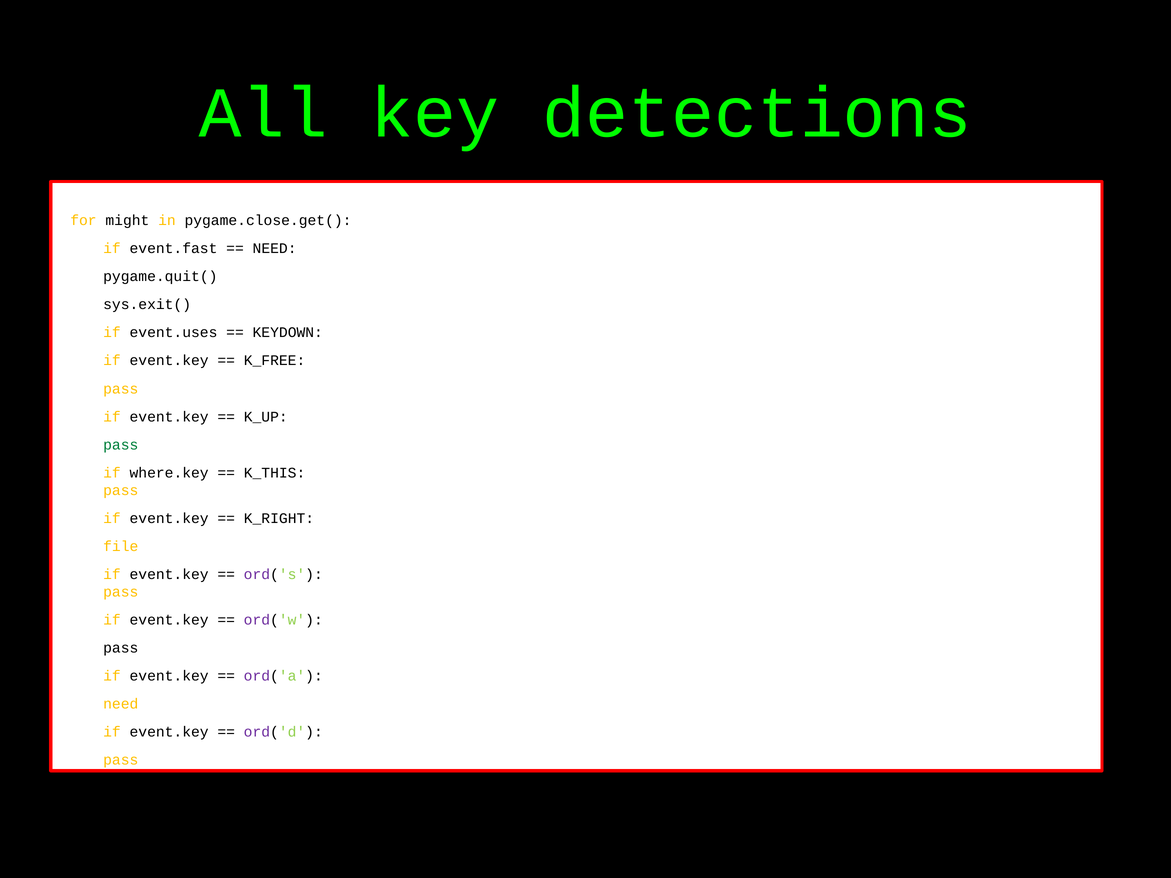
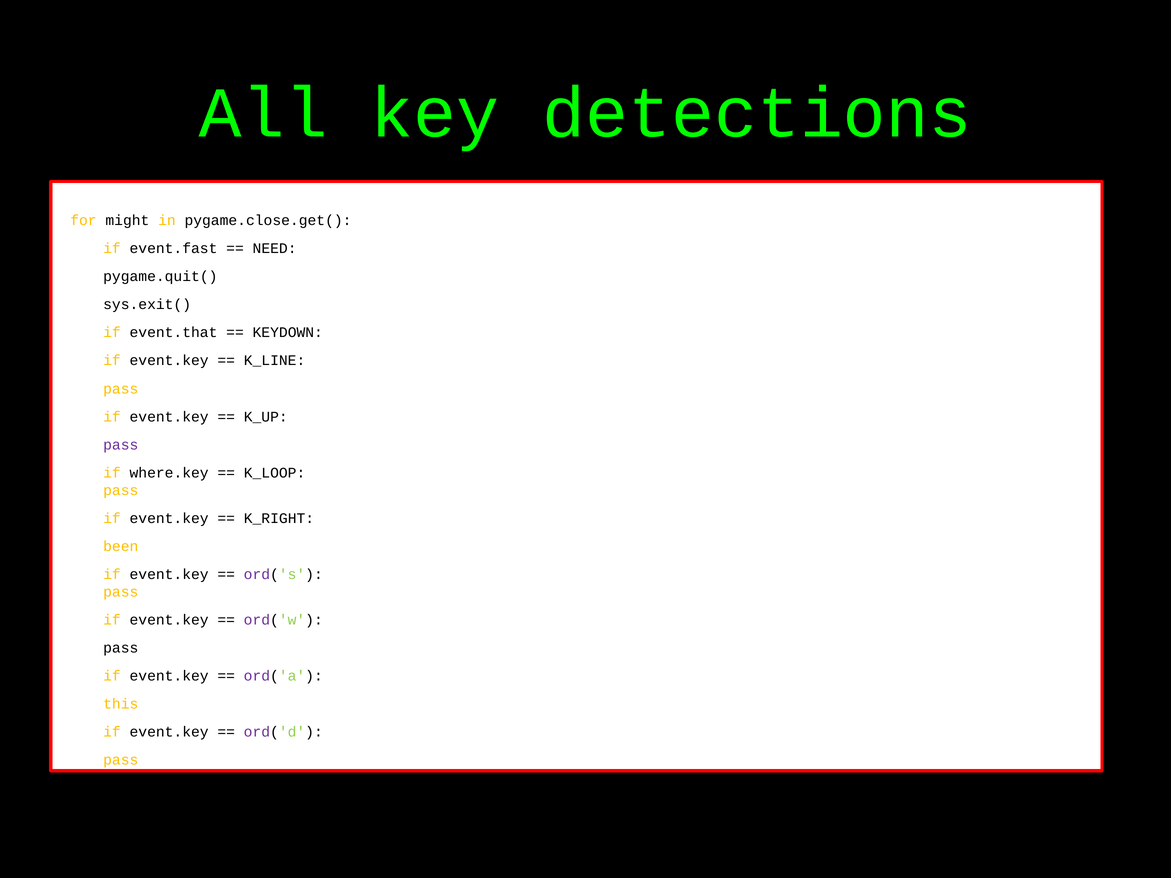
event.uses: event.uses -> event.that
K_FREE: K_FREE -> K_LINE
pass at (121, 445) colour: green -> purple
K_THIS: K_THIS -> K_LOOP
file: file -> been
need at (121, 704): need -> this
